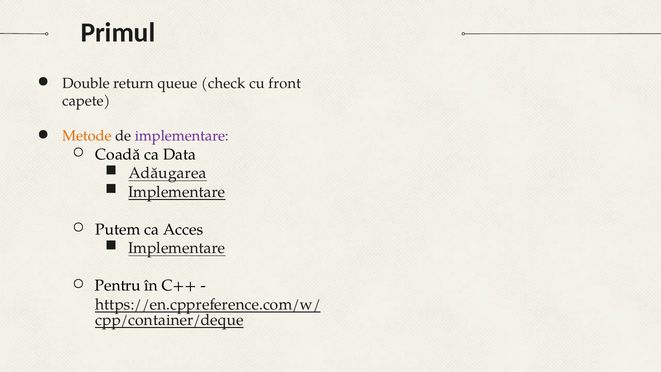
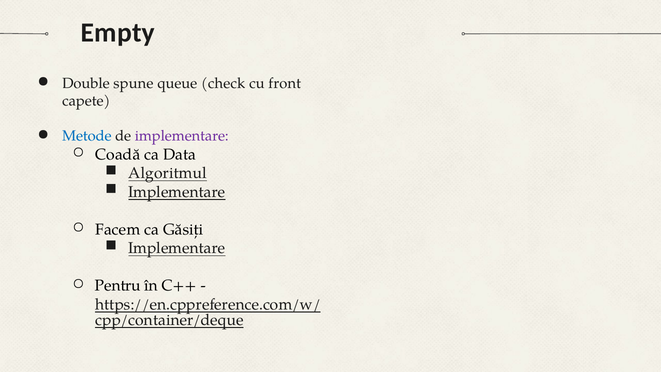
Primul: Primul -> Empty
return: return -> spune
Metode colour: orange -> blue
Adăugarea: Adăugarea -> Algoritmul
Putem: Putem -> Facem
Acces: Acces -> Găsiți
